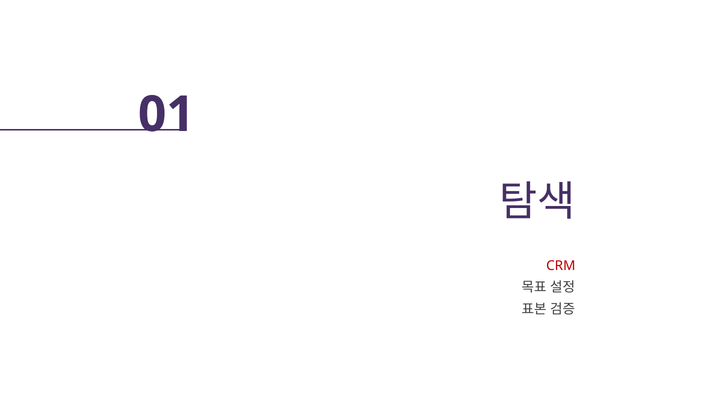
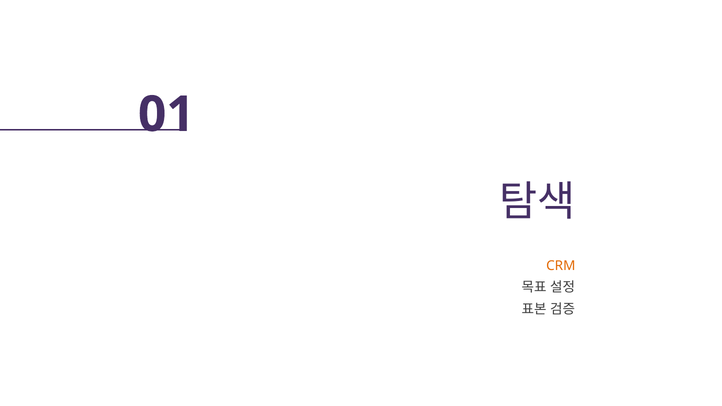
CRM colour: red -> orange
